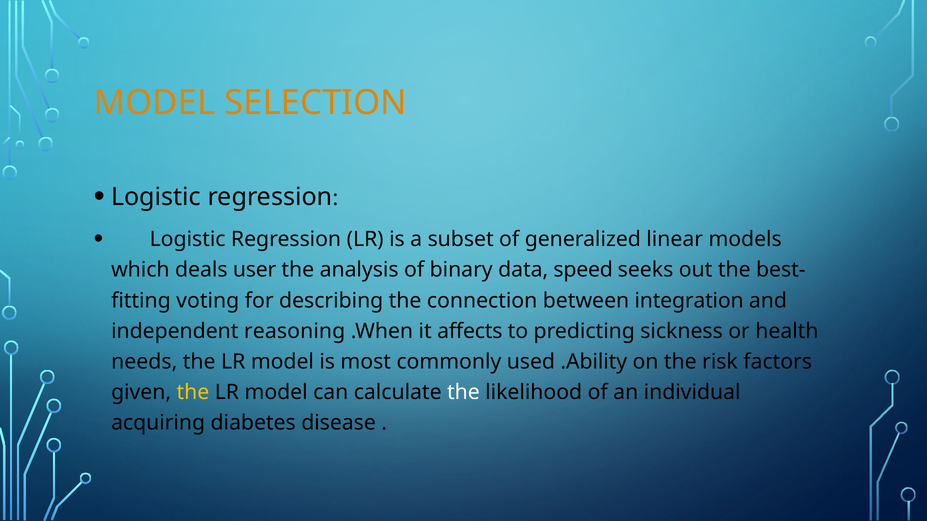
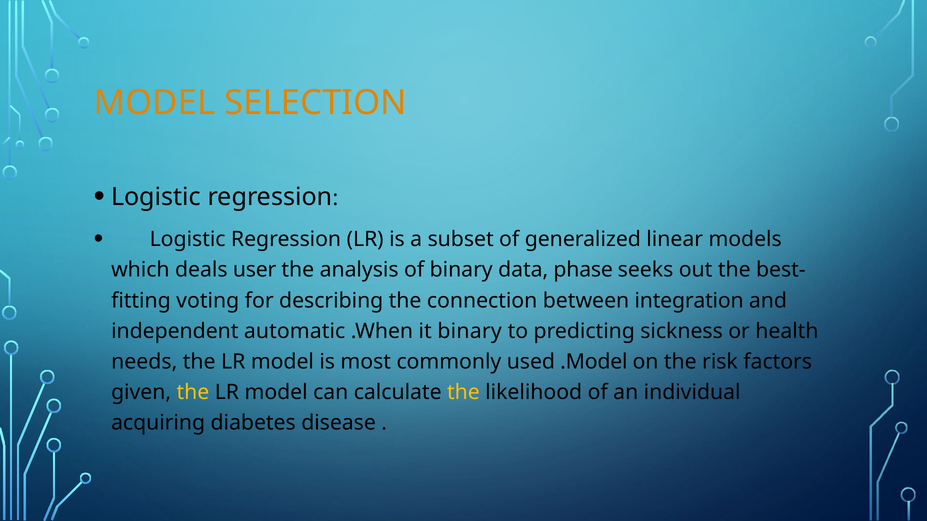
speed: speed -> phase
reasoning: reasoning -> automatic
it affects: affects -> binary
.Ability: .Ability -> .Model
the at (463, 393) colour: white -> yellow
